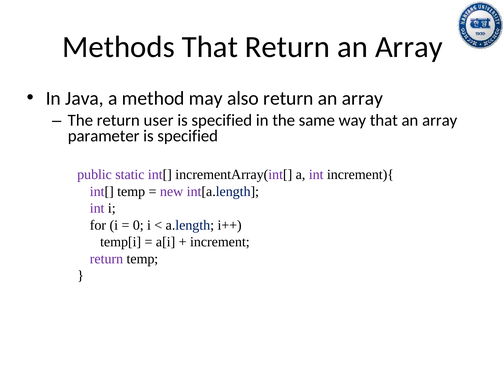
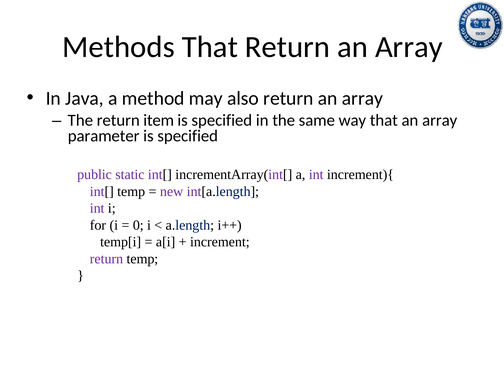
user: user -> item
